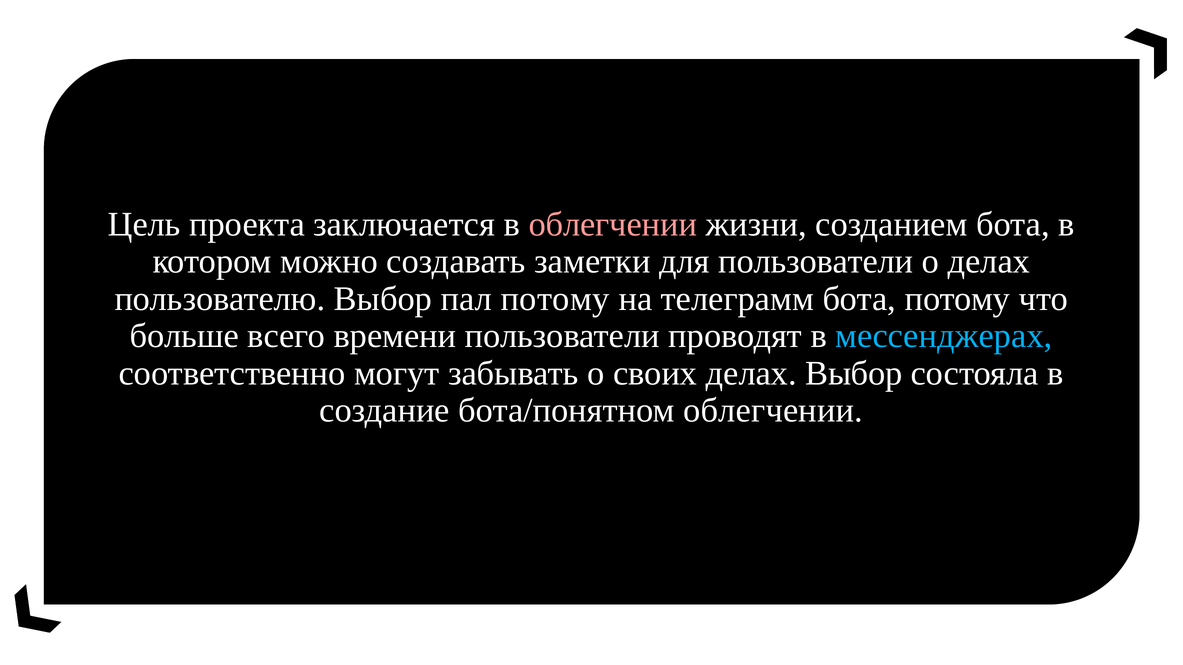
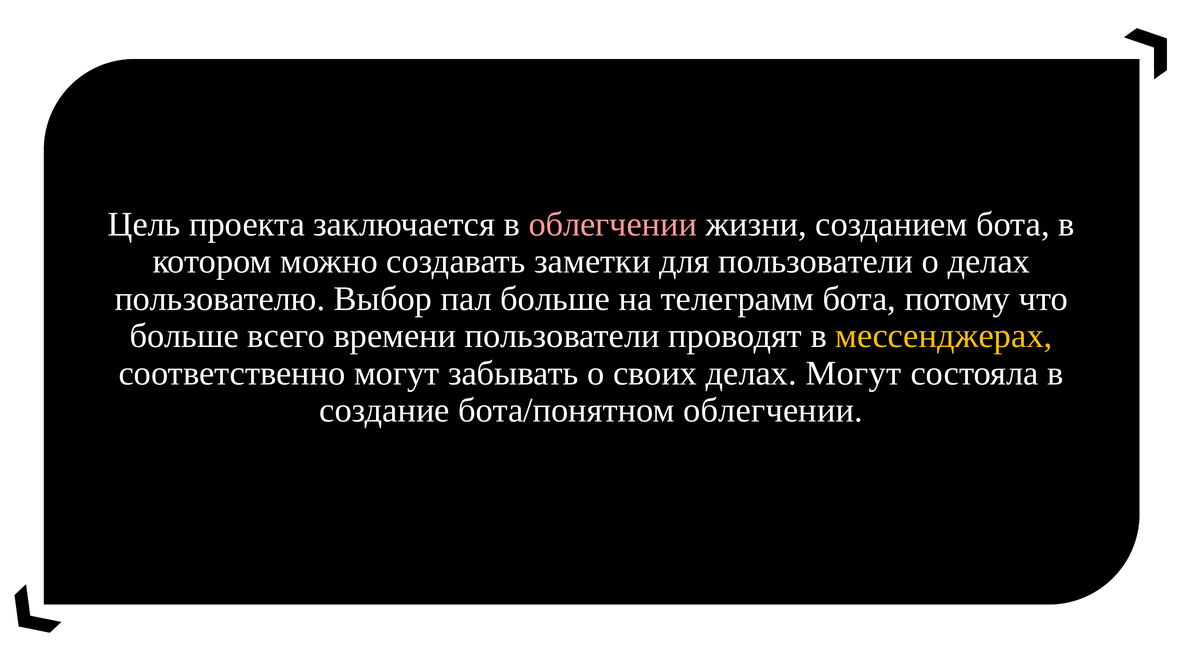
пал потому: потому -> больше
мессенджерах colour: light blue -> yellow
делах Выбор: Выбор -> Могут
